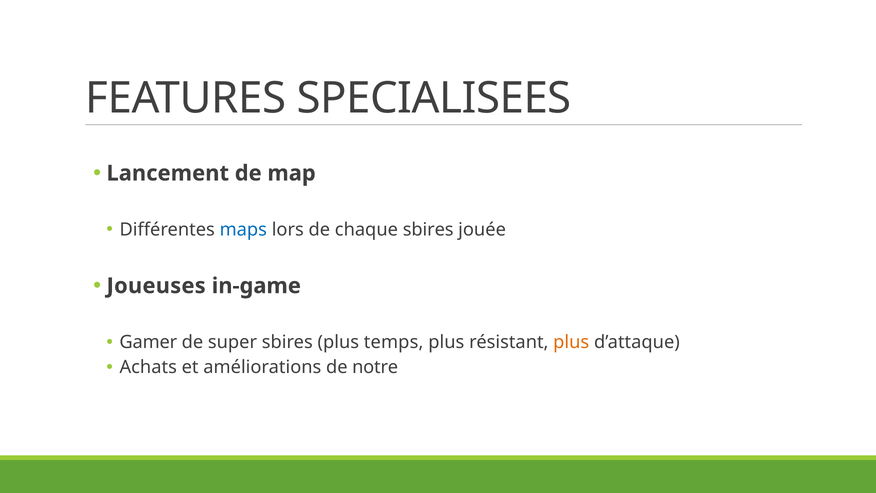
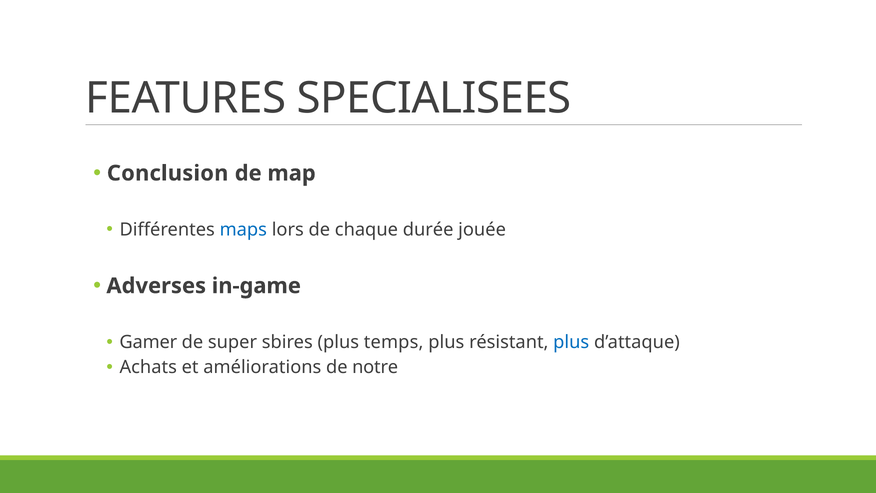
Lancement: Lancement -> Conclusion
chaque sbires: sbires -> durée
Joueuses: Joueuses -> Adverses
plus at (571, 342) colour: orange -> blue
